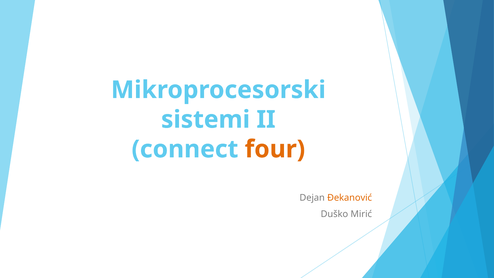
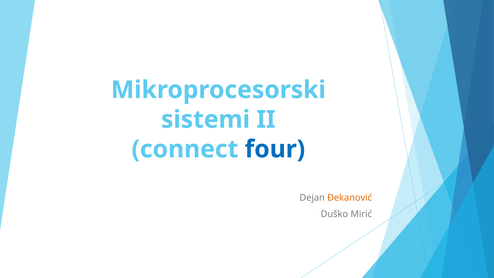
four colour: orange -> blue
